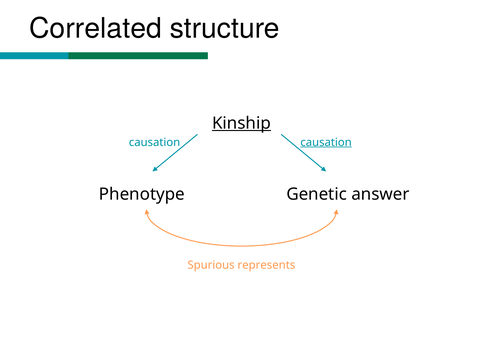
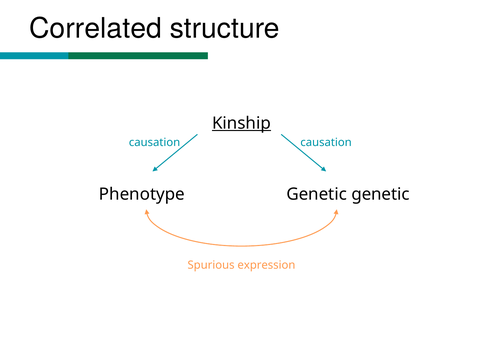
causation at (326, 142) underline: present -> none
Genetic answer: answer -> genetic
represents: represents -> expression
